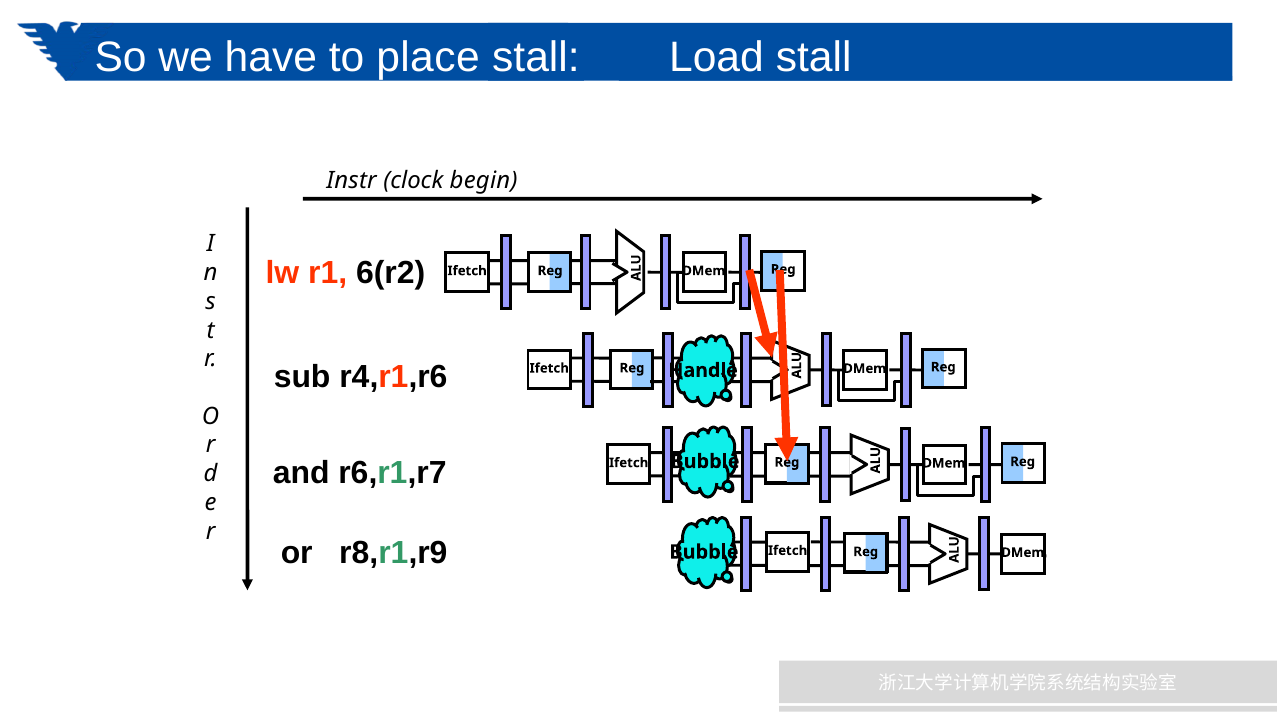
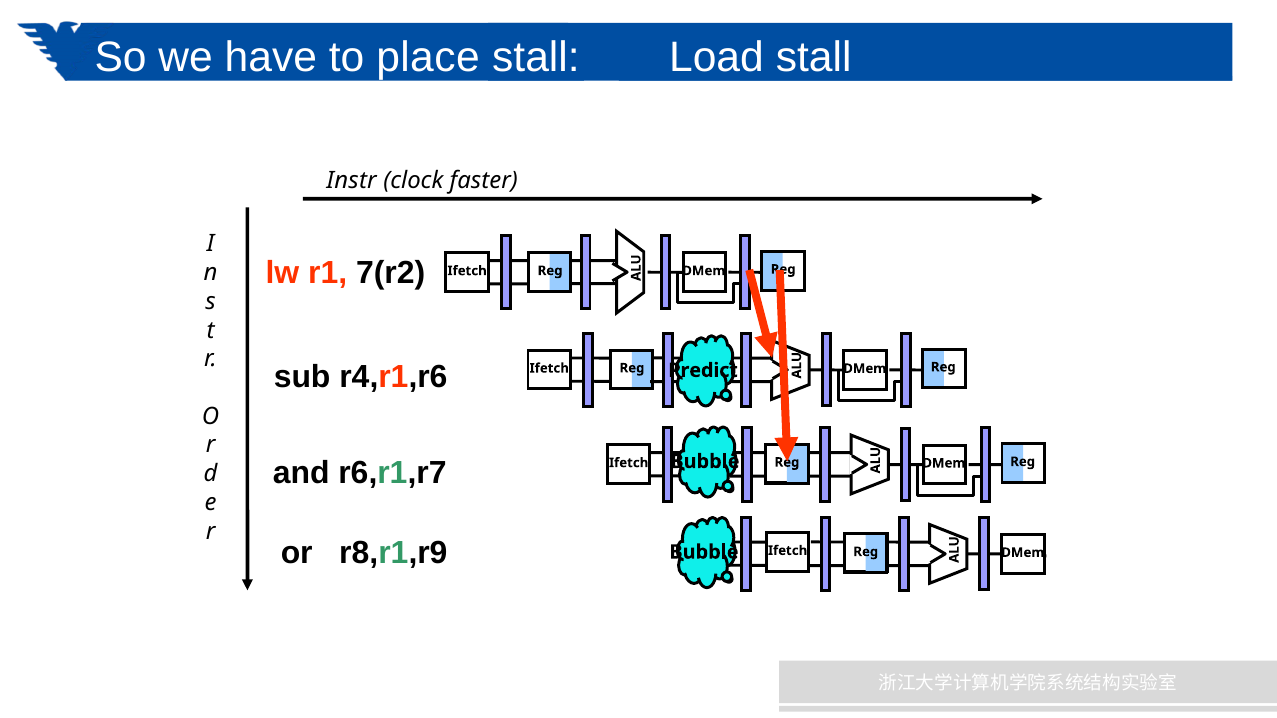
begin: begin -> faster
6(r2: 6(r2 -> 7(r2
Handle: Handle -> Predict
